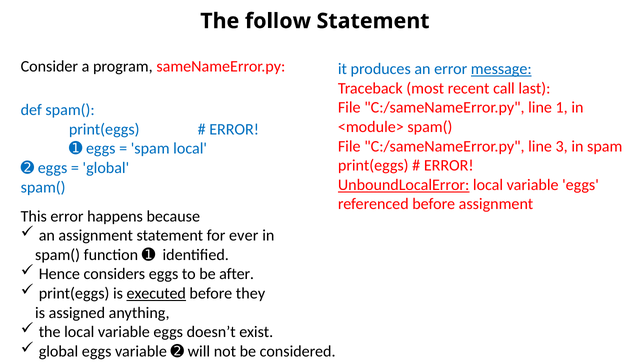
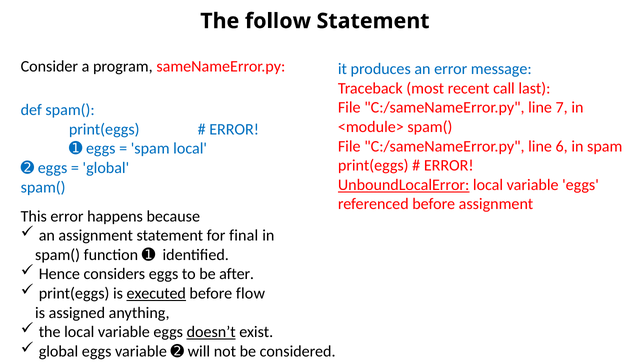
message underline: present -> none
1: 1 -> 7
3: 3 -> 6
ever: ever -> final
they: they -> flow
doesn’t underline: none -> present
